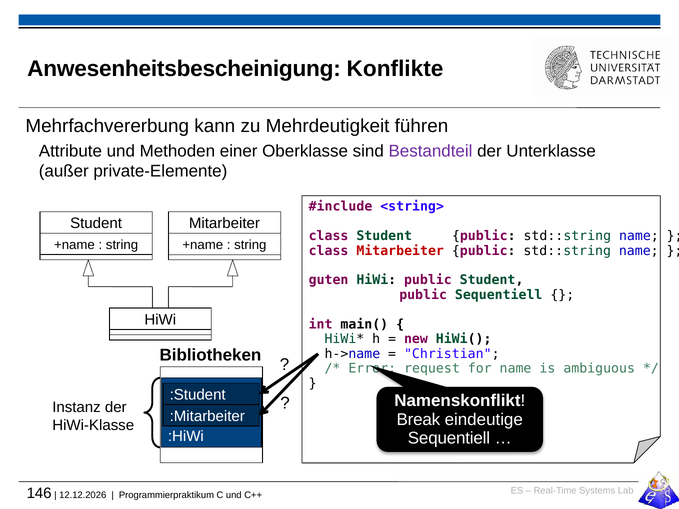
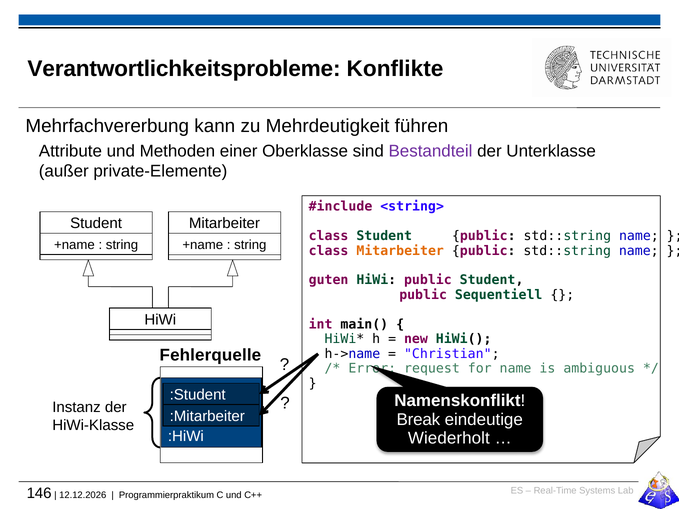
Anwesenheitsbescheinigung: Anwesenheitsbescheinigung -> Verantwortlichkeitsprobleme
Mitarbeiter at (400, 251) colour: red -> orange
Bibliotheken: Bibliotheken -> Fehlerquelle
Sequentiell at (449, 439): Sequentiell -> Wiederholt
